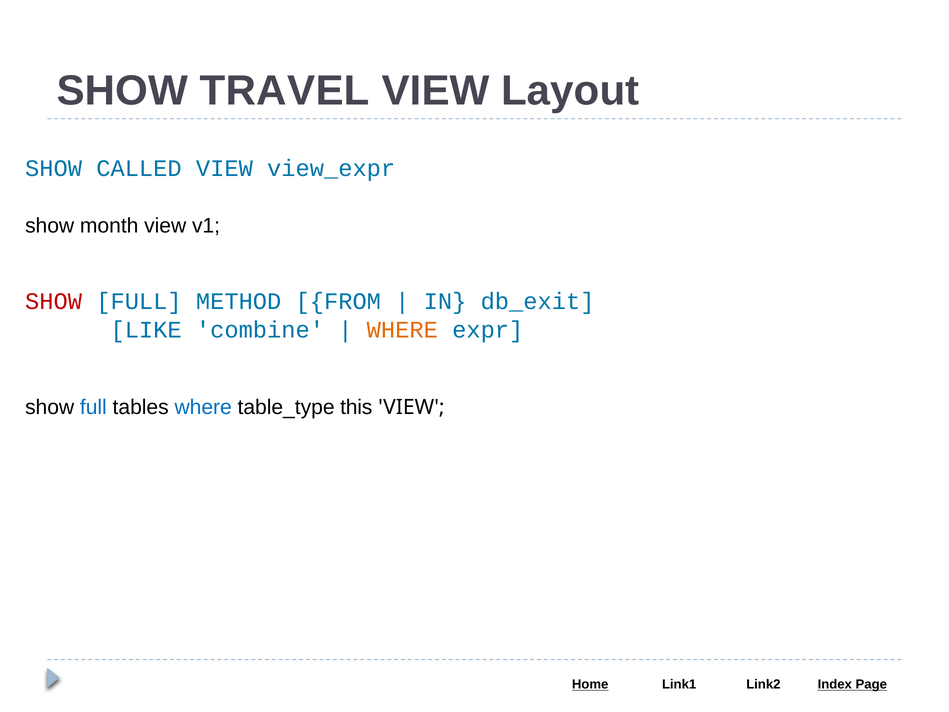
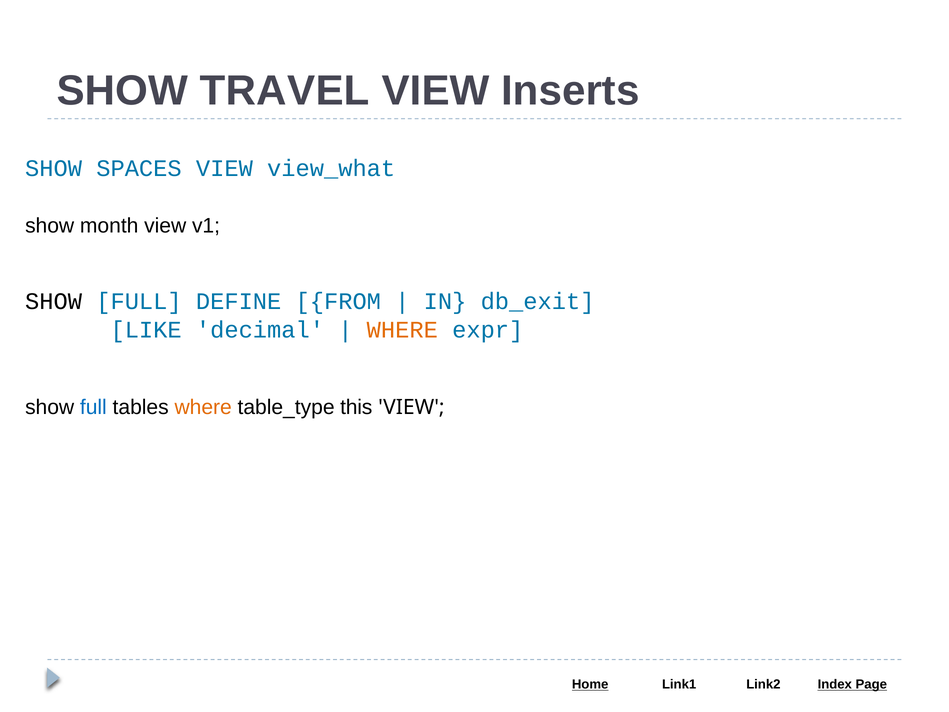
Layout: Layout -> Inserts
CALLED: CALLED -> SPACES
view_expr: view_expr -> view_what
SHOW at (54, 301) colour: red -> black
METHOD: METHOD -> DEFINE
combine: combine -> decimal
where at (203, 407) colour: blue -> orange
